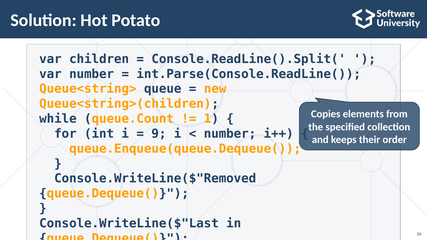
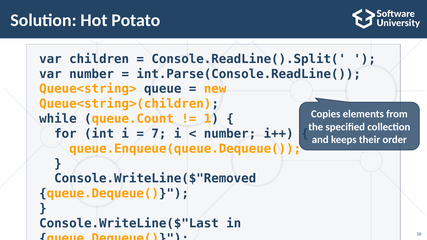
9: 9 -> 7
